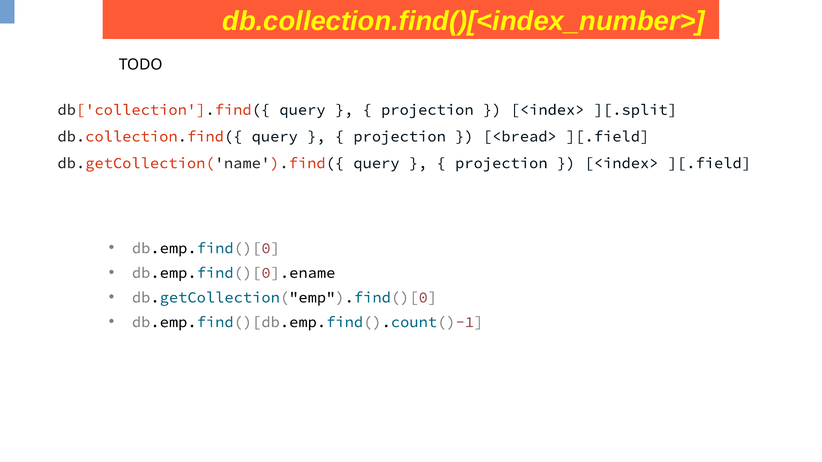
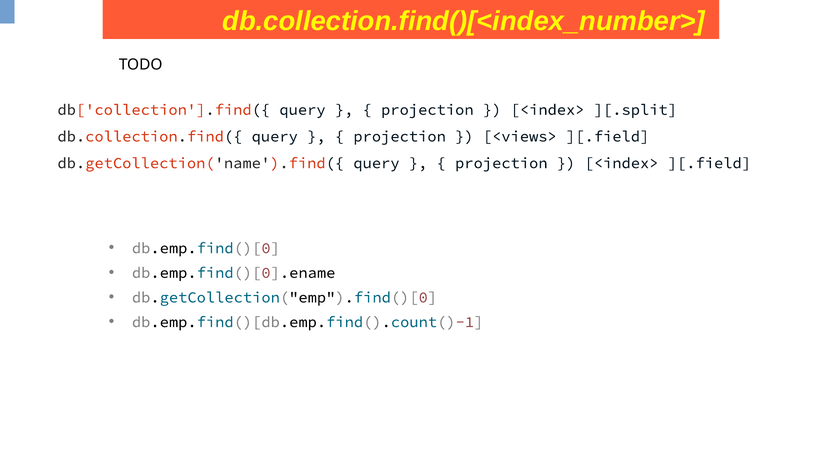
<bread>: <bread> -> <views>
